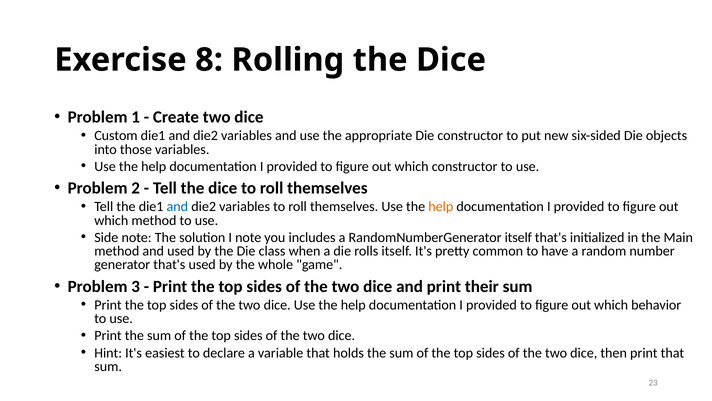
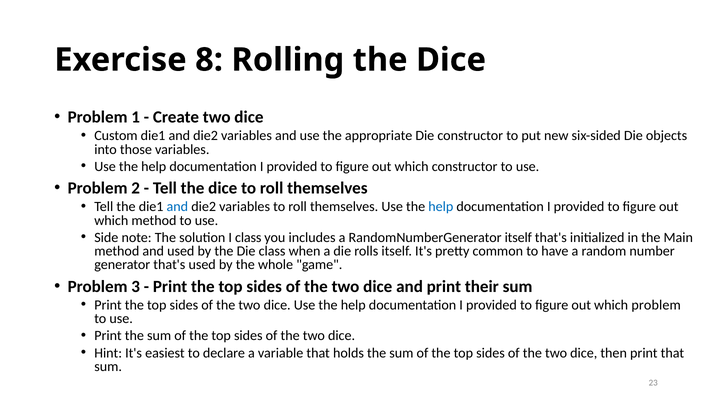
help at (441, 206) colour: orange -> blue
I note: note -> class
which behavior: behavior -> problem
